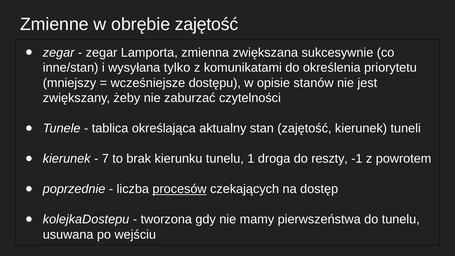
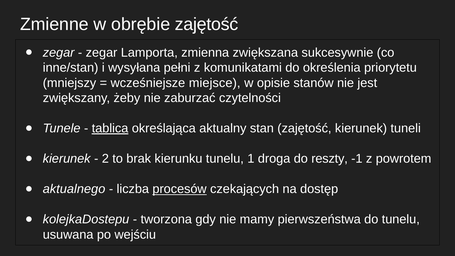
tylko: tylko -> pełni
dostępu: dostępu -> miejsce
tablica underline: none -> present
7: 7 -> 2
poprzednie: poprzednie -> aktualnego
